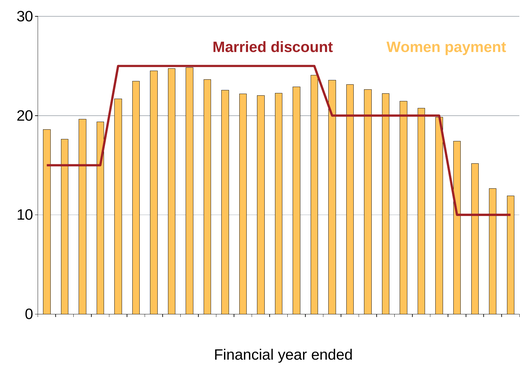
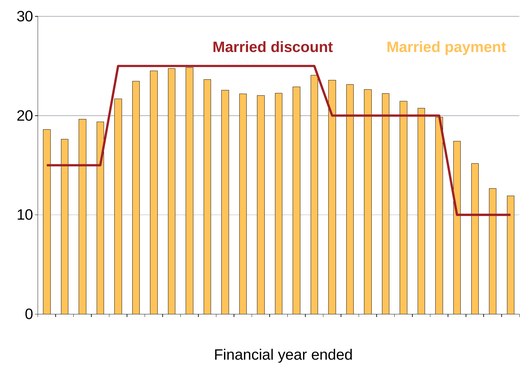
discount Women: Women -> Married
